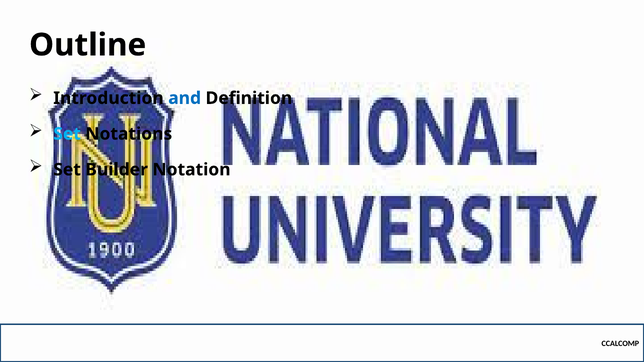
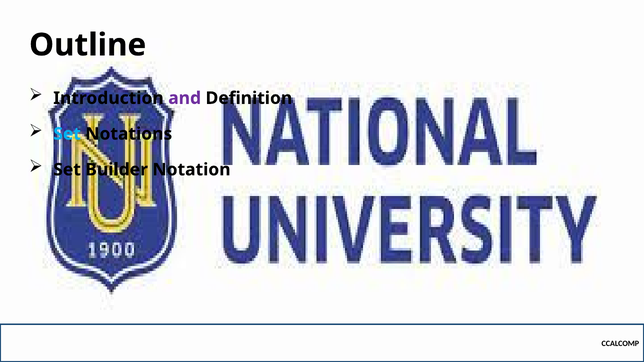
and colour: blue -> purple
